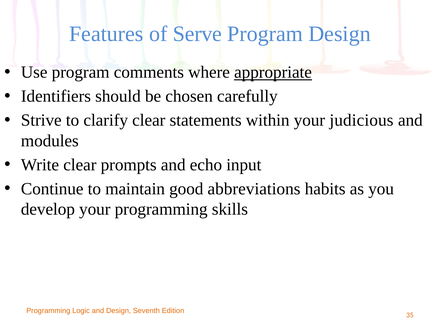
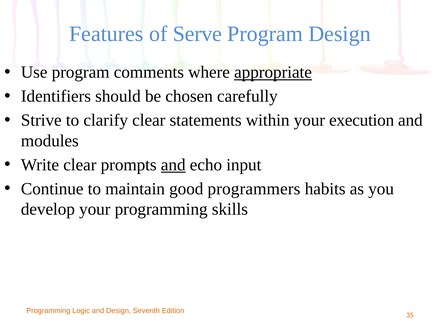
judicious: judicious -> execution
and at (173, 165) underline: none -> present
abbreviations: abbreviations -> programmers
